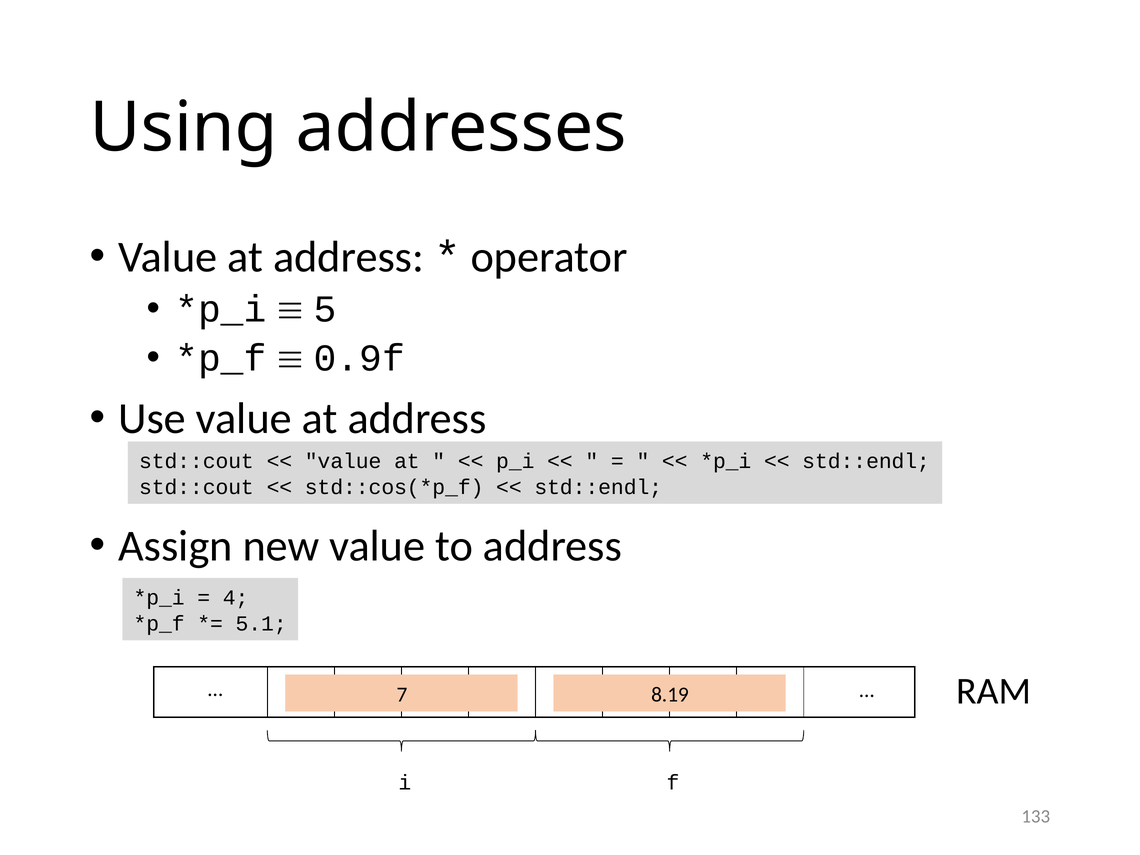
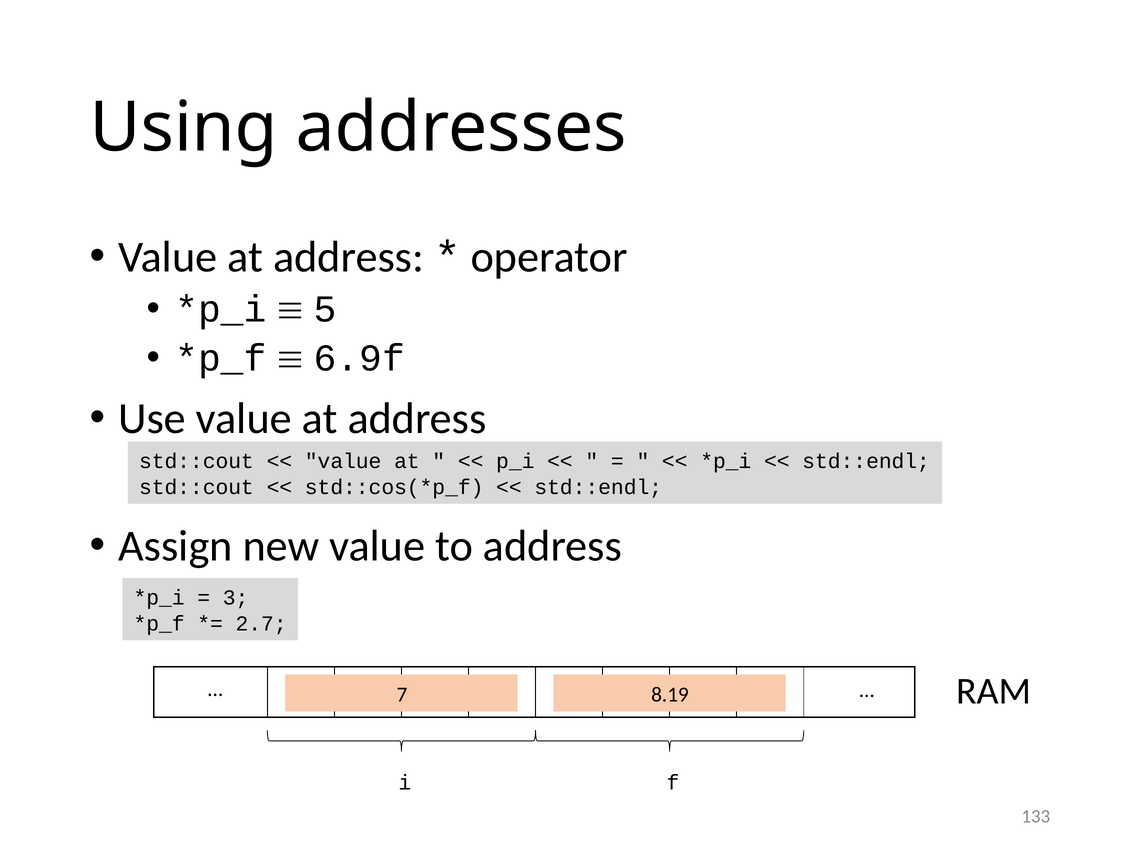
0.9f: 0.9f -> 6.9f
4: 4 -> 3
5.1: 5.1 -> 2.7
